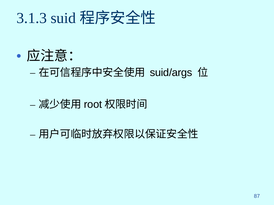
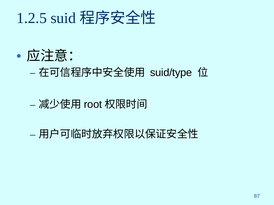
3.1.3: 3.1.3 -> 1.2.5
suid/args: suid/args -> suid/type
